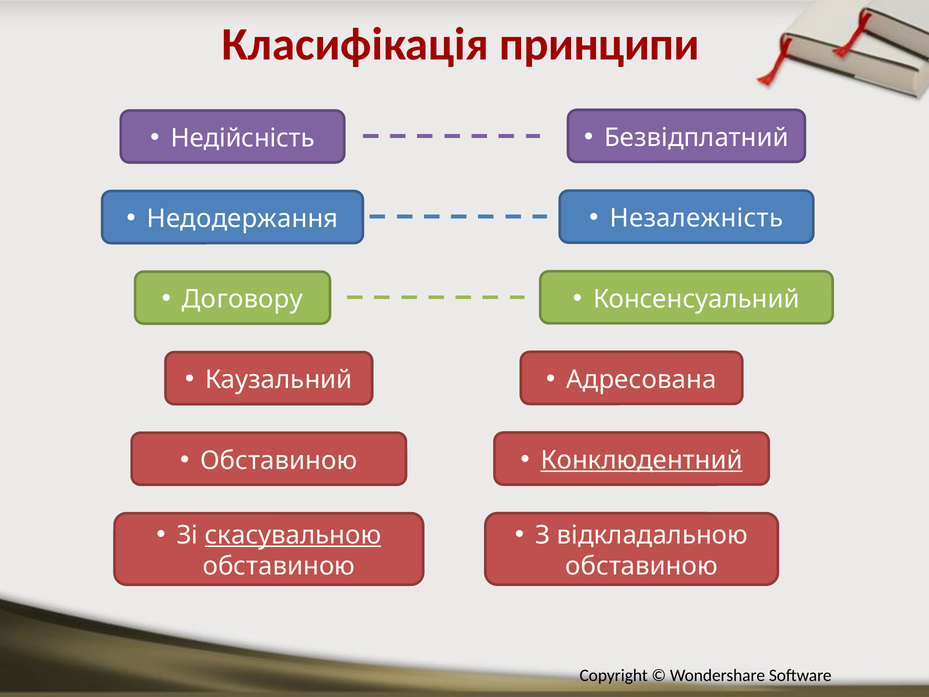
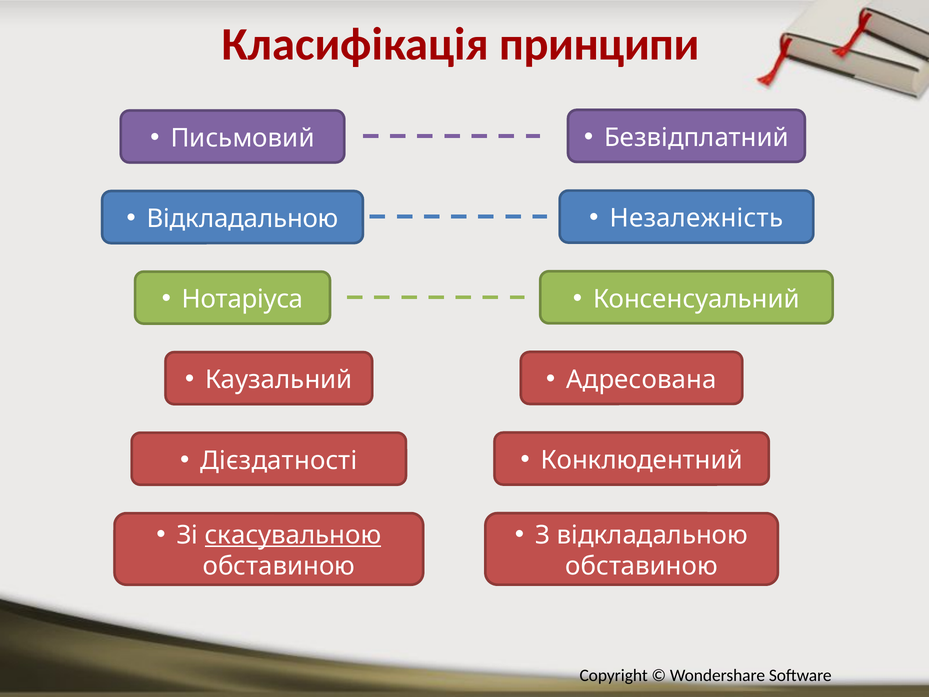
Недійсність: Недійсність -> Письмовий
Недодержання at (243, 219): Недодержання -> Відкладальною
Договору: Договору -> Нотаріуса
Конклюдентний underline: present -> none
Обставиною at (279, 460): Обставиною -> Дієздатності
